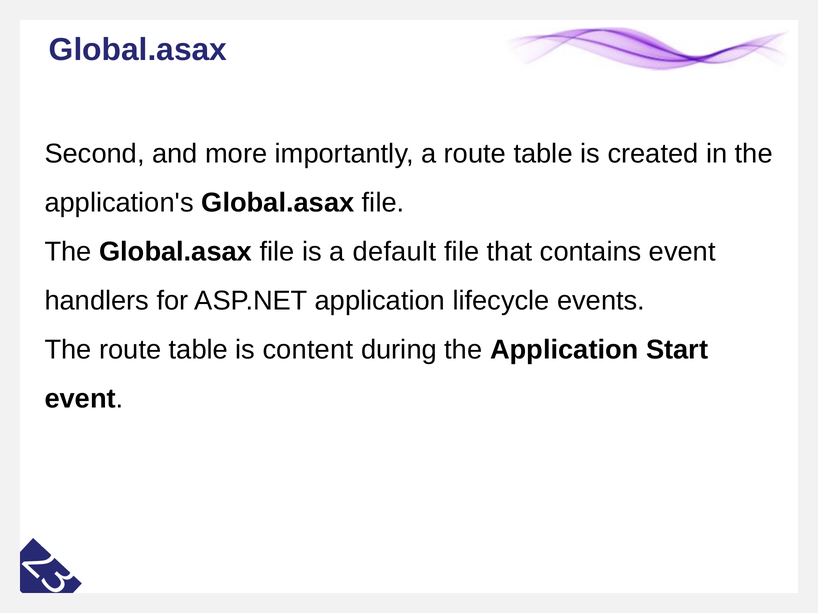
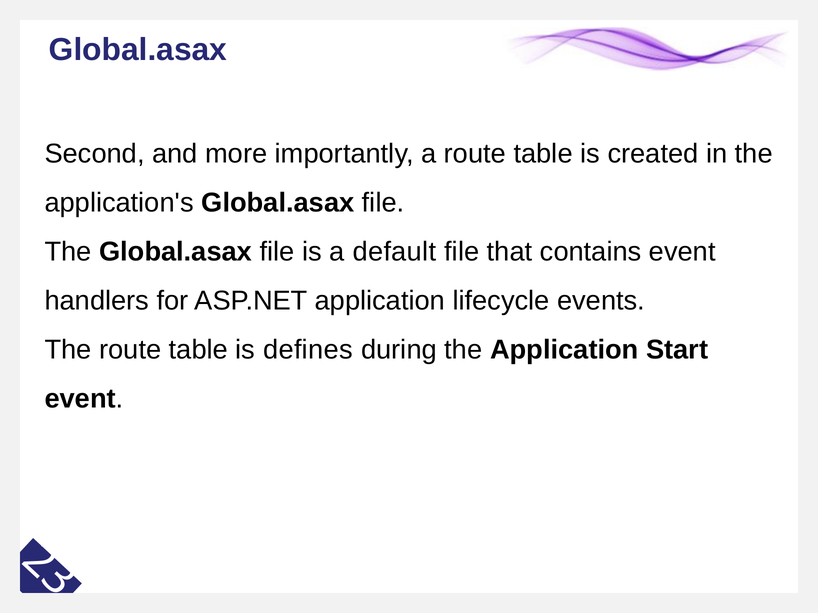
content: content -> defines
